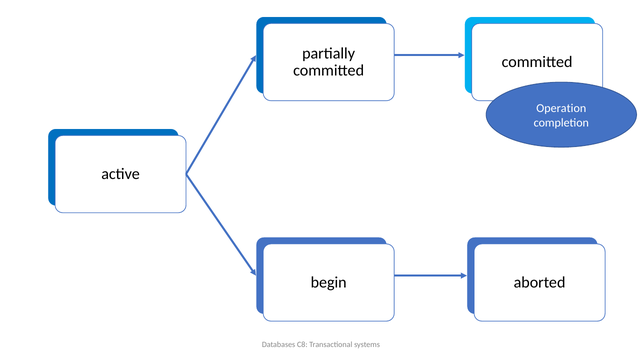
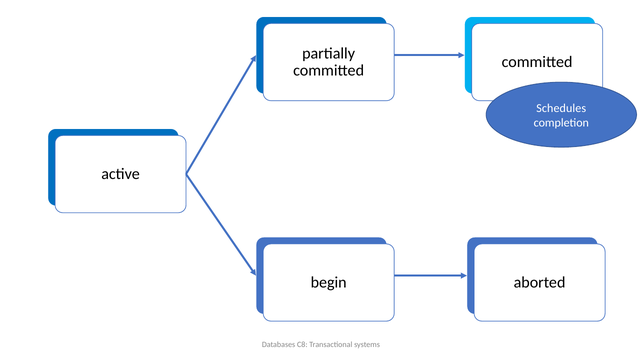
Operation: Operation -> Schedules
